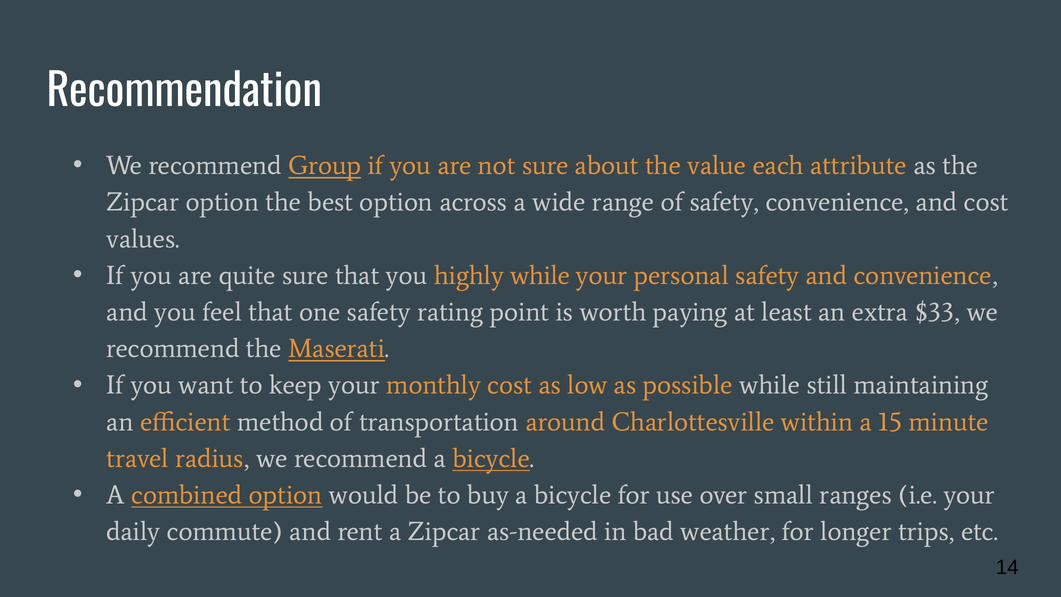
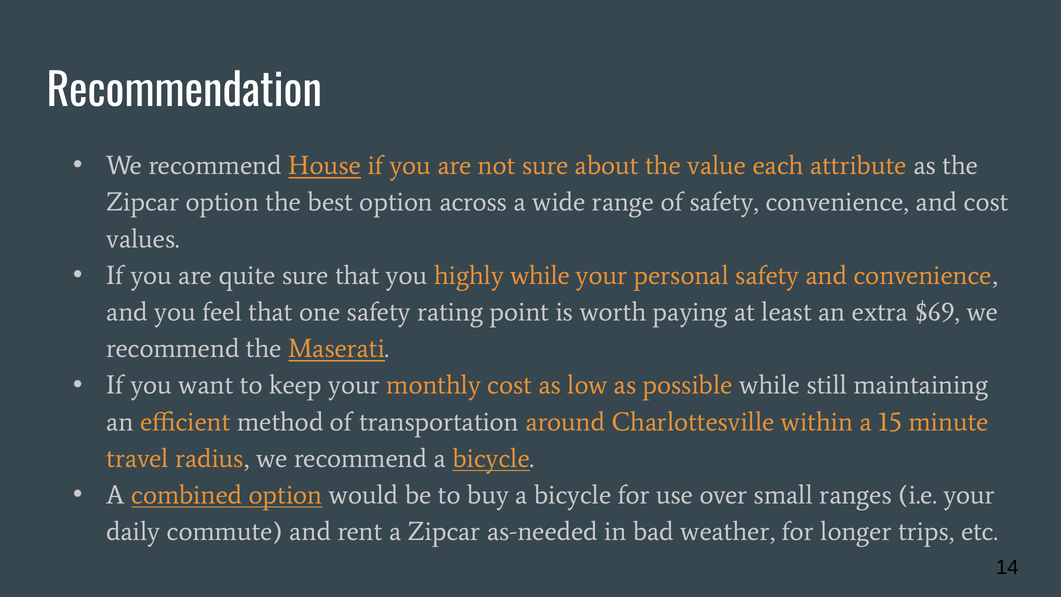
Group: Group -> House
$33: $33 -> $69
